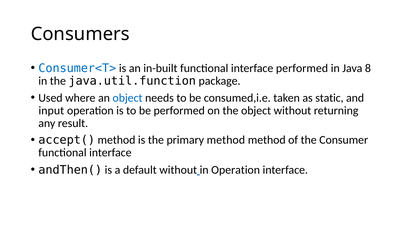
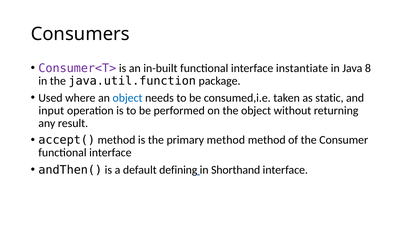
Consumer<T> colour: blue -> purple
interface performed: performed -> instantiate
default without: without -> defining
in Operation: Operation -> Shorthand
